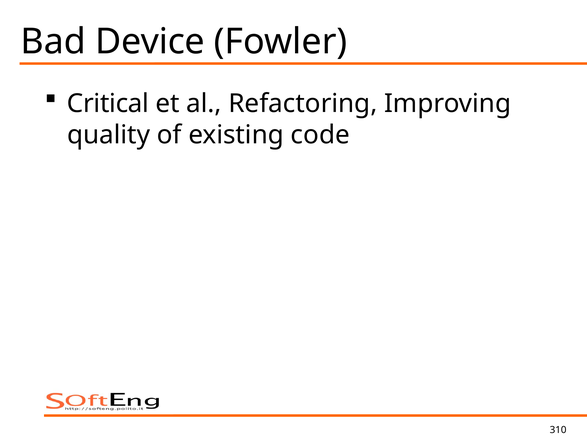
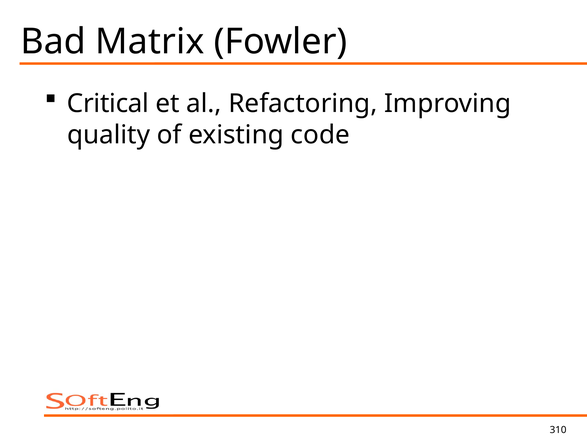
Device: Device -> Matrix
